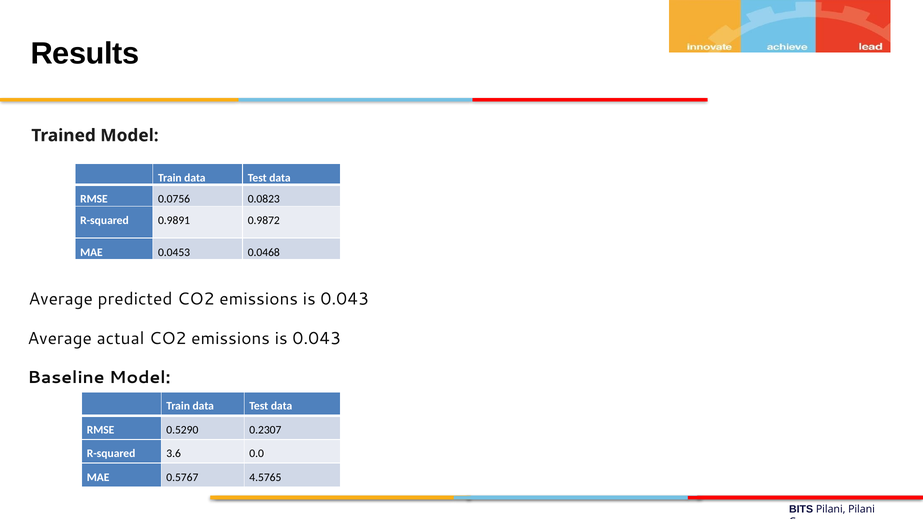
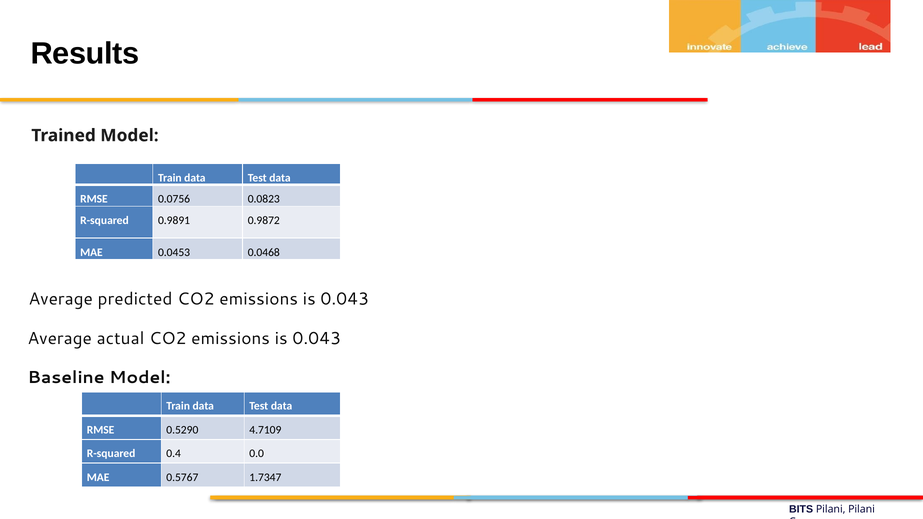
0.2307: 0.2307 -> 4.7109
3.6: 3.6 -> 0.4
4.5765: 4.5765 -> 1.7347
